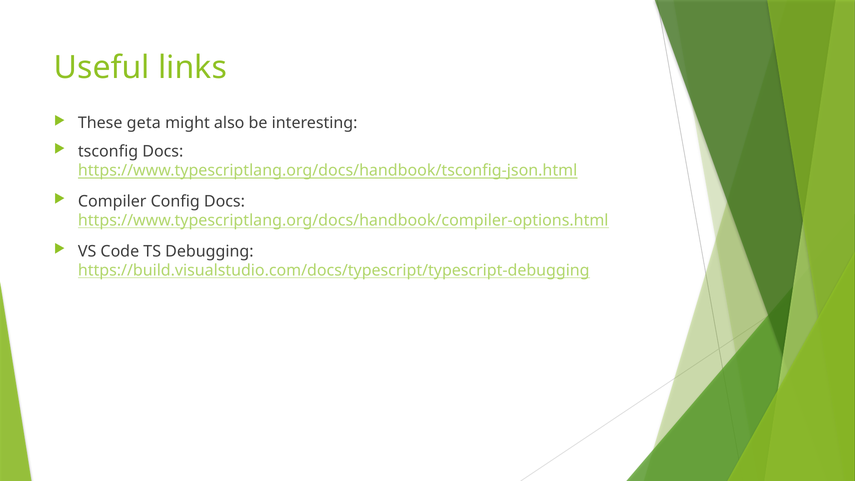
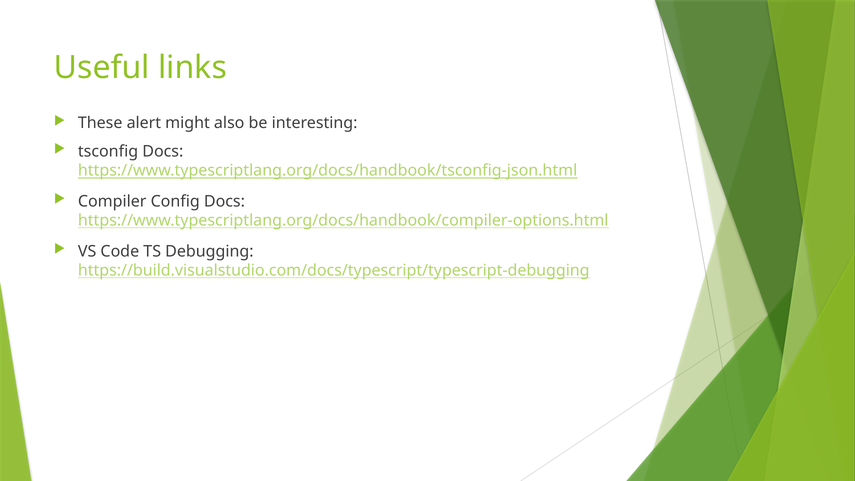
geta: geta -> alert
